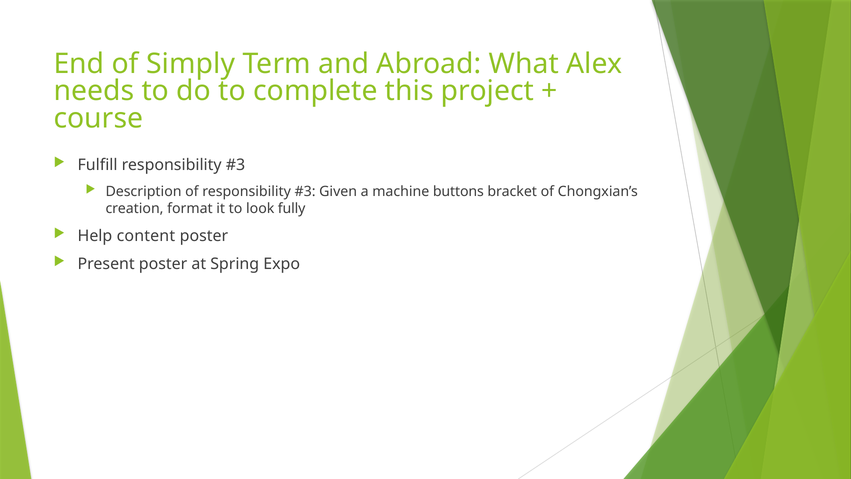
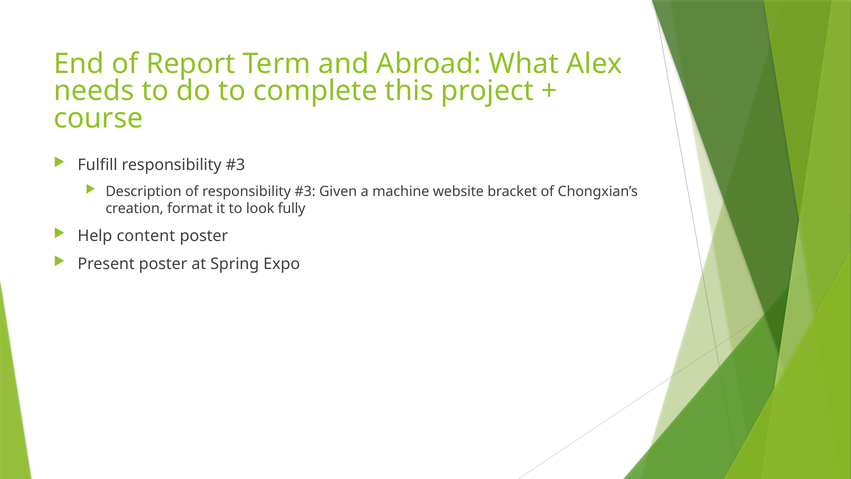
Simply: Simply -> Report
buttons: buttons -> website
